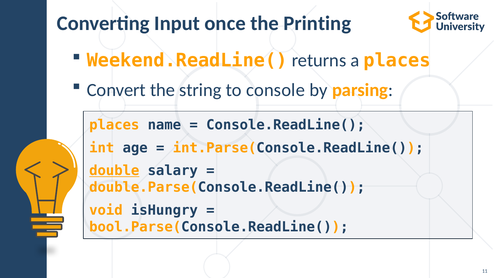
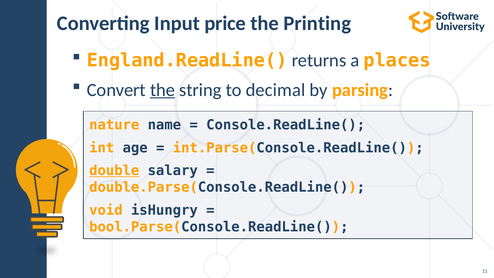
once: once -> price
Weekend.ReadLine(: Weekend.ReadLine( -> England.ReadLine(
the at (163, 90) underline: none -> present
console: console -> decimal
places at (114, 125): places -> nature
